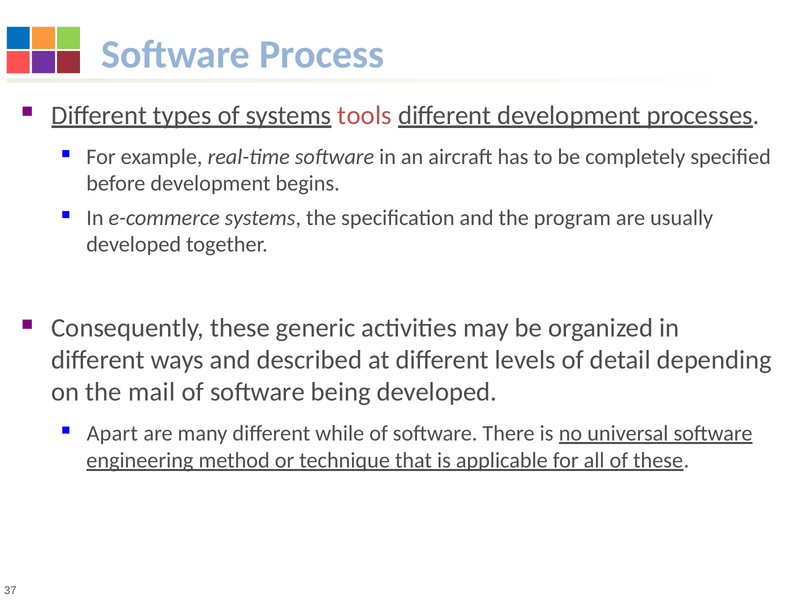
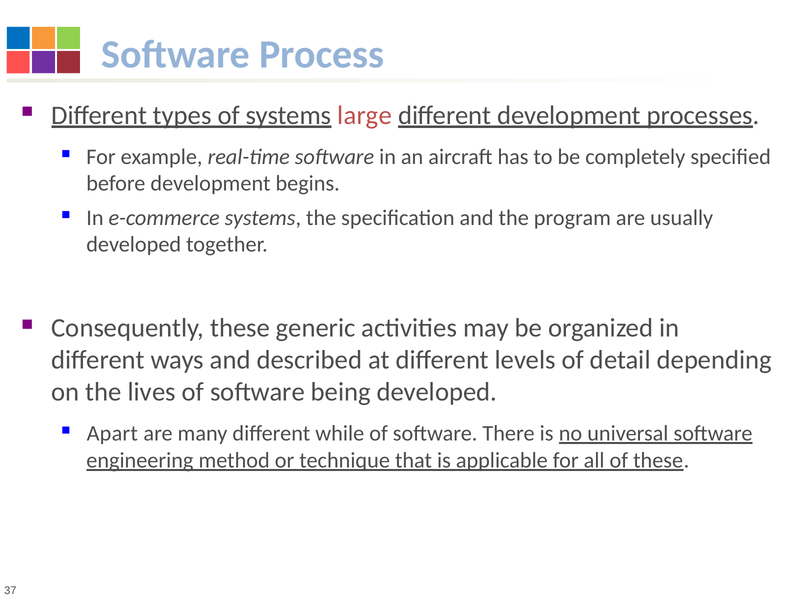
tools: tools -> large
mail: mail -> lives
